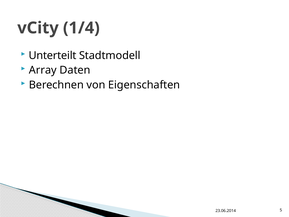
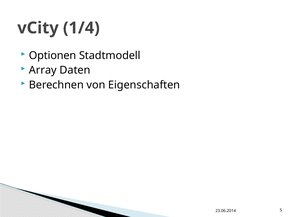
Unterteilt: Unterteilt -> Optionen
